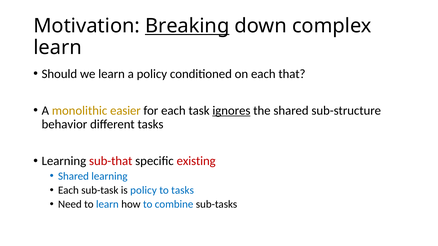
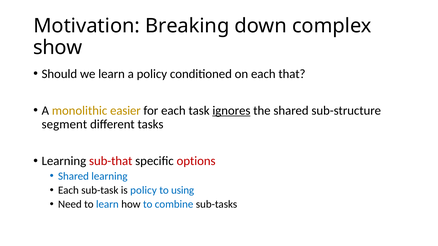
Breaking underline: present -> none
learn at (58, 48): learn -> show
behavior: behavior -> segment
existing: existing -> options
to tasks: tasks -> using
